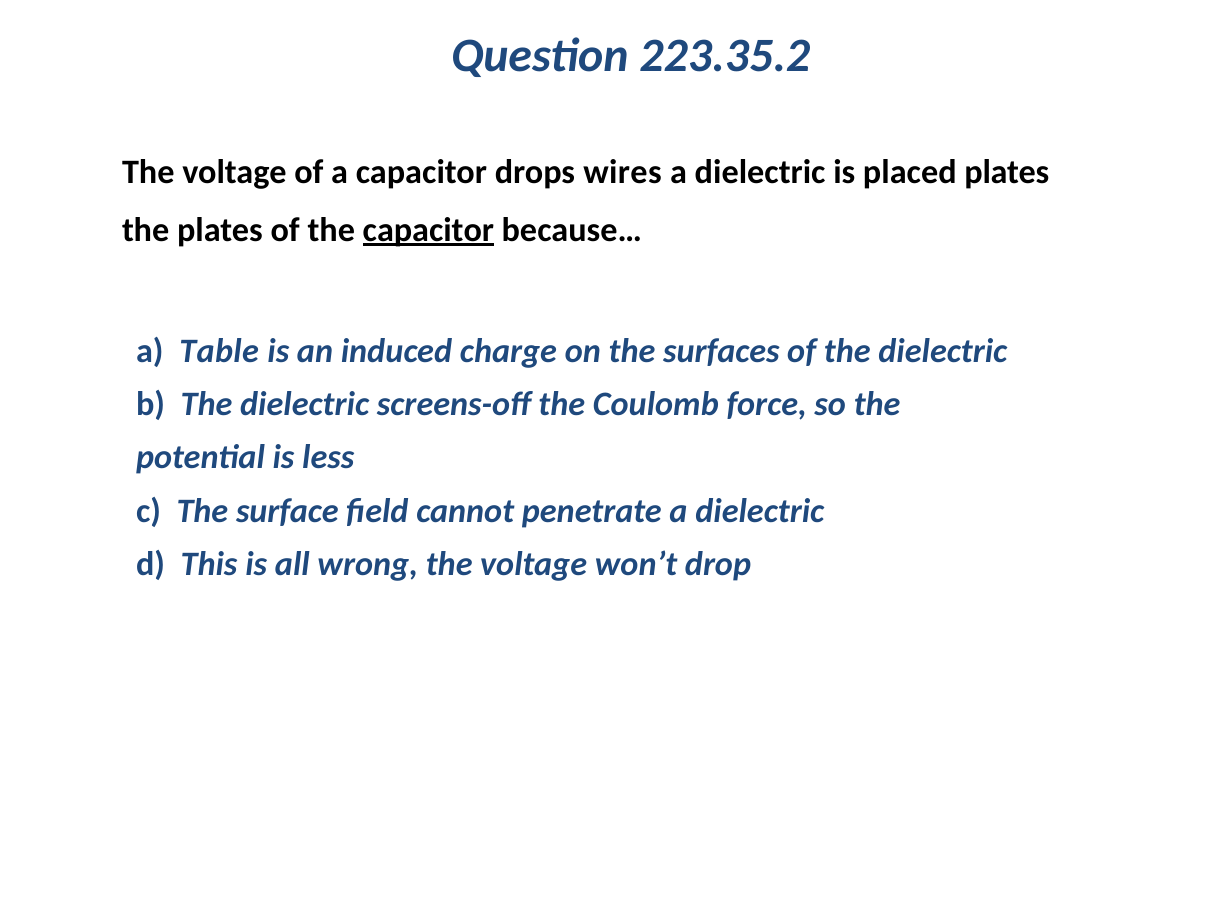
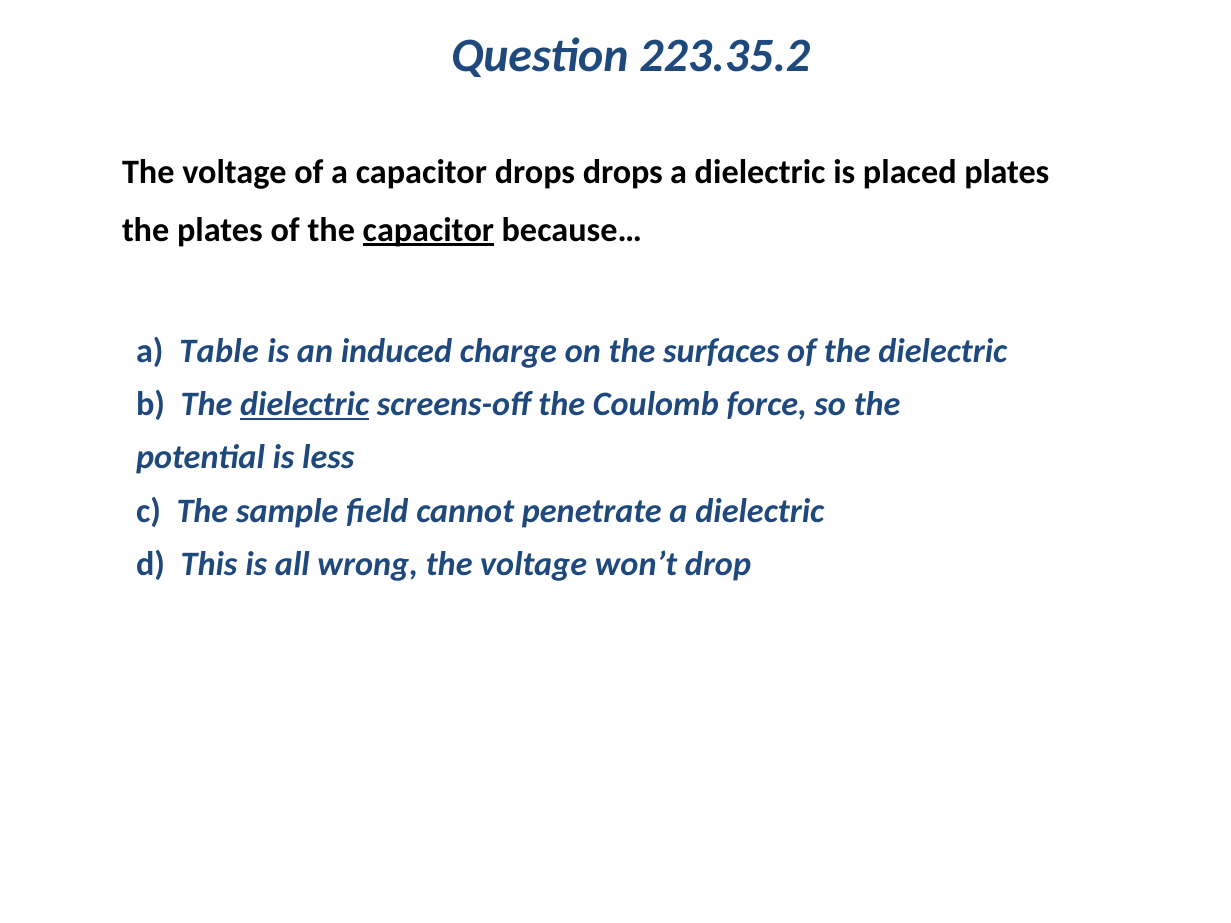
drops wires: wires -> drops
dielectric at (305, 404) underline: none -> present
surface: surface -> sample
